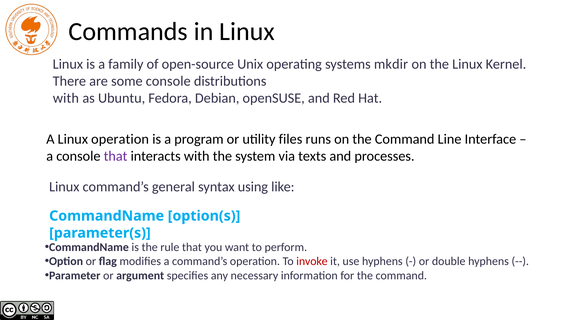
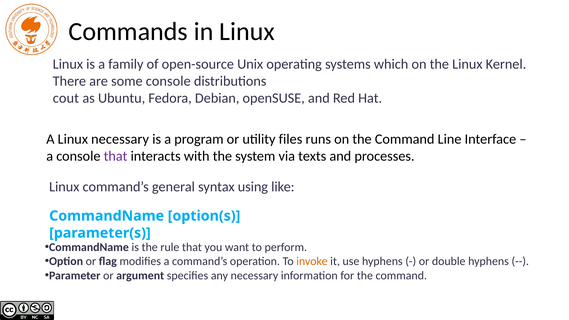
mkdir: mkdir -> which
with at (66, 98): with -> cout
Linux operation: operation -> necessary
invoke colour: red -> orange
